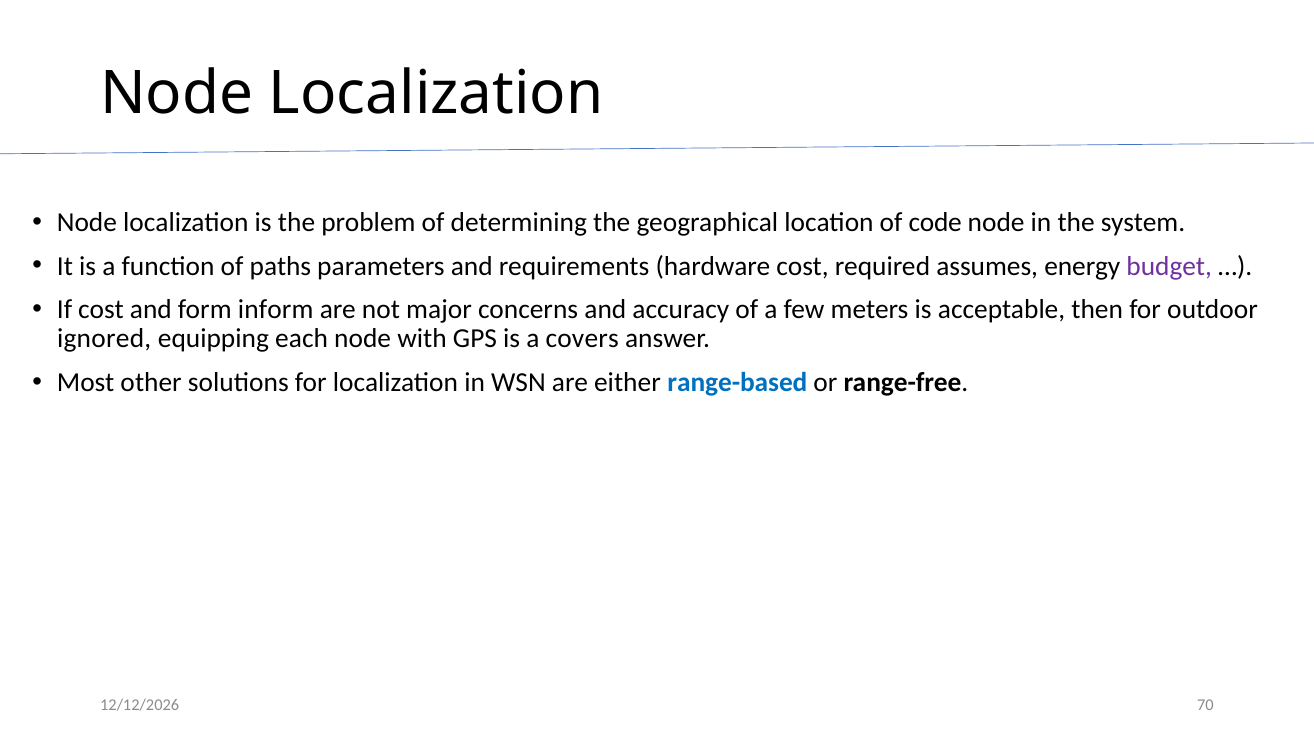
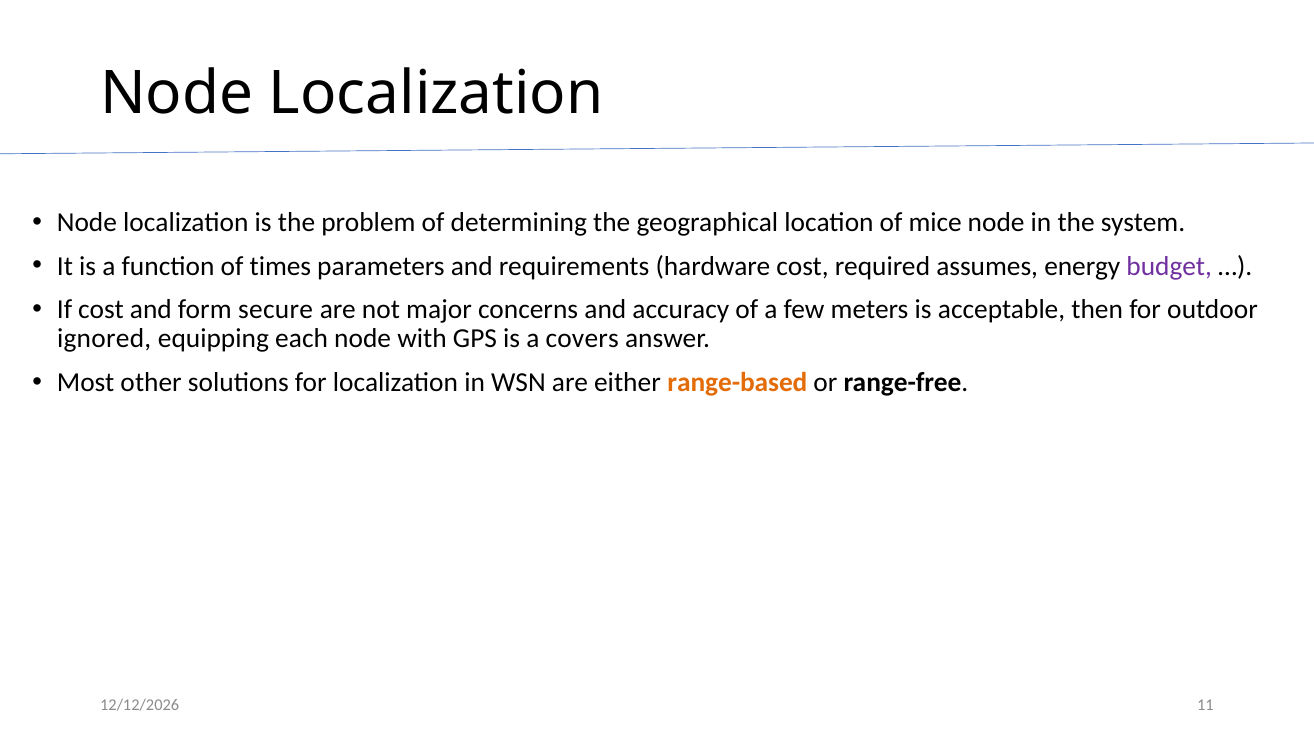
code: code -> mice
paths: paths -> times
inform: inform -> secure
range-based colour: blue -> orange
70: 70 -> 11
